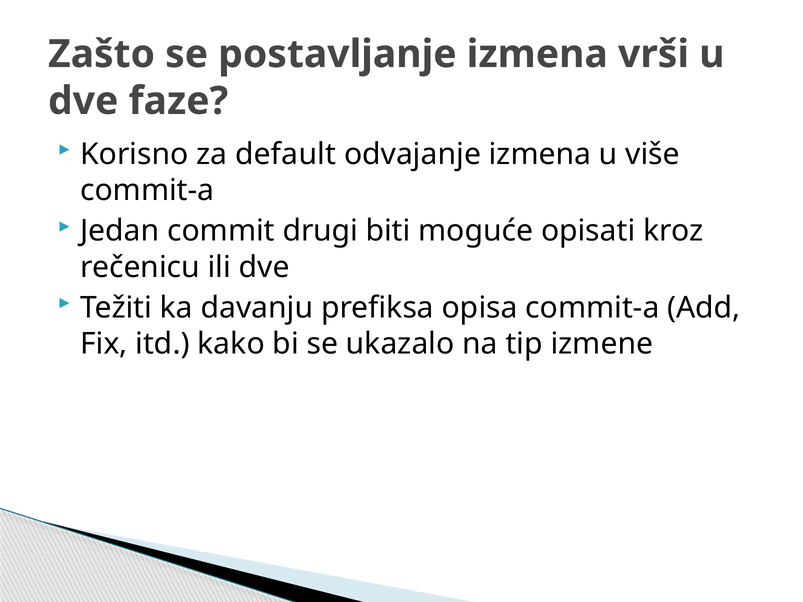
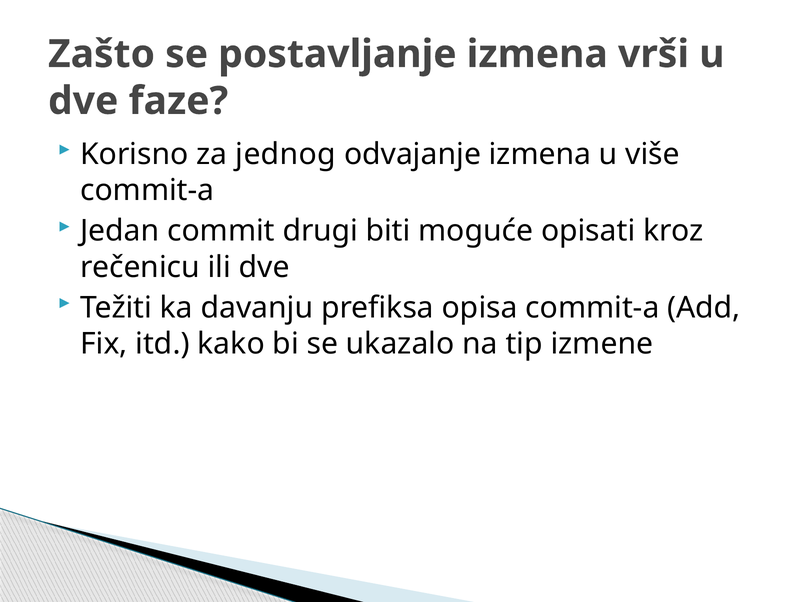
default: default -> jednog
